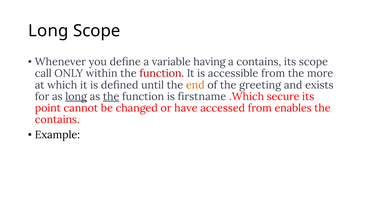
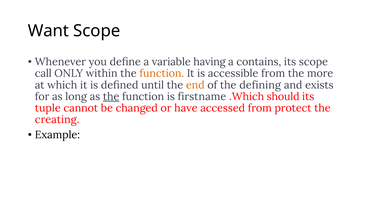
Long at (48, 31): Long -> Want
function at (162, 74) colour: red -> orange
greeting: greeting -> defining
long at (76, 97) underline: present -> none
secure: secure -> should
point: point -> tuple
enables: enables -> protect
contains at (57, 120): contains -> creating
